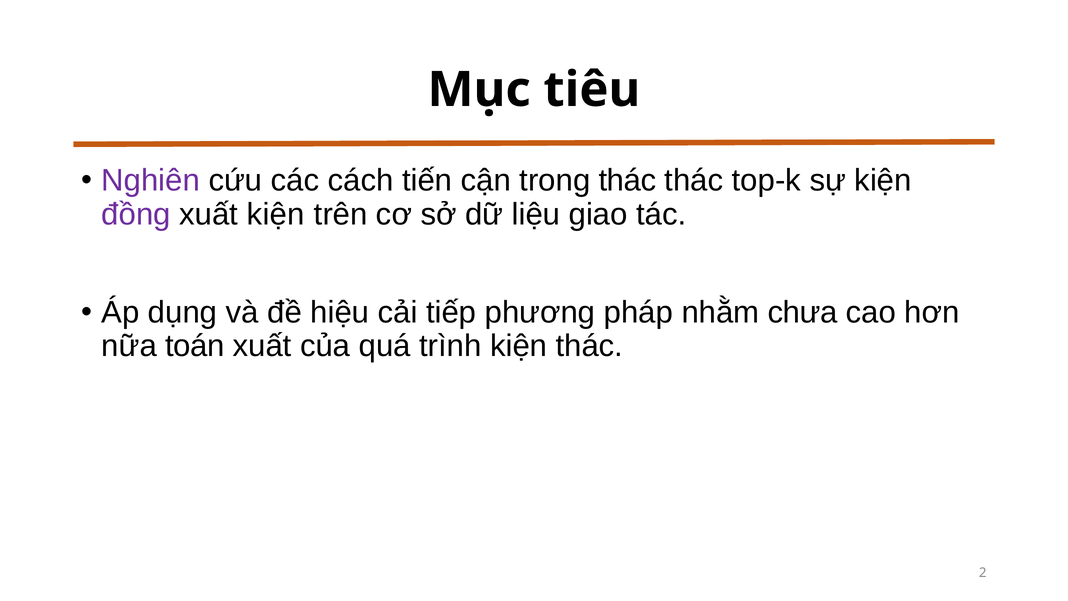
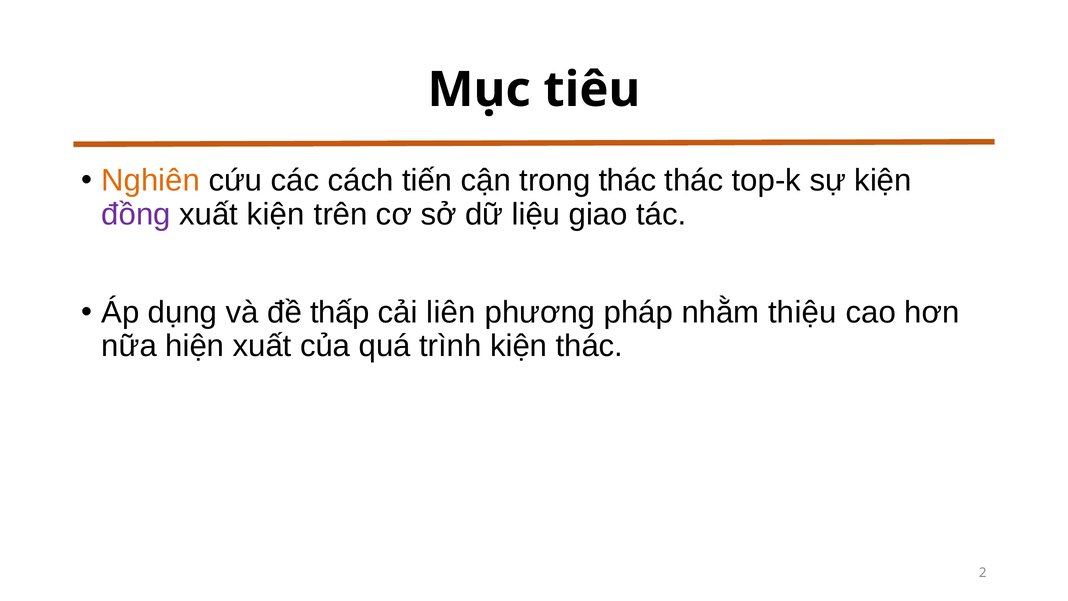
Nghiên colour: purple -> orange
hiệu: hiệu -> thấp
tiếp: tiếp -> liên
chưa: chưa -> thiệu
toán: toán -> hiện
